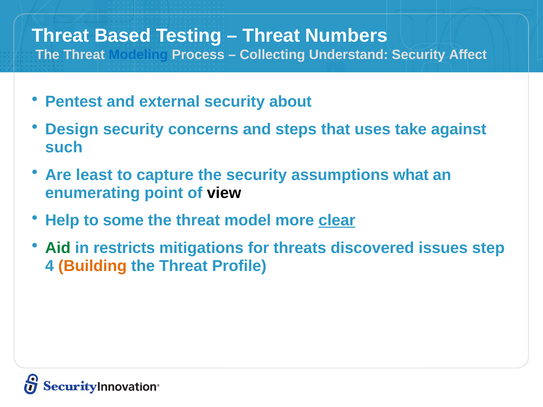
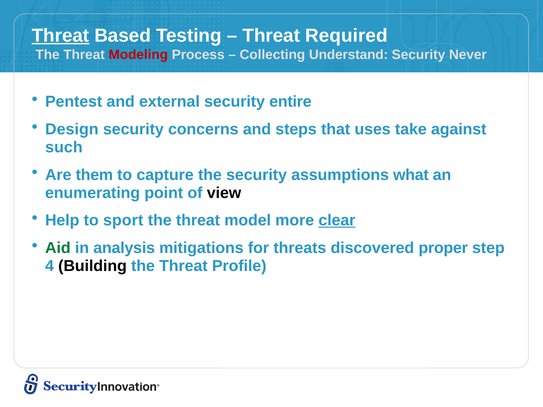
Threat at (60, 36) underline: none -> present
Numbers: Numbers -> Required
Modeling colour: blue -> red
Affect: Affect -> Never
about: about -> entire
least: least -> them
some: some -> sport
restricts: restricts -> analysis
issues: issues -> proper
Building colour: orange -> black
